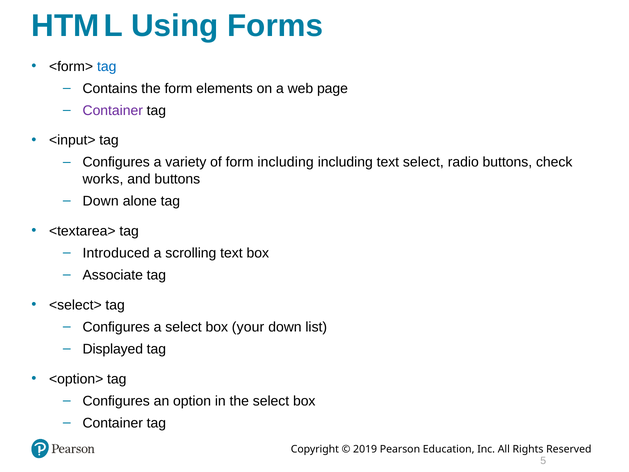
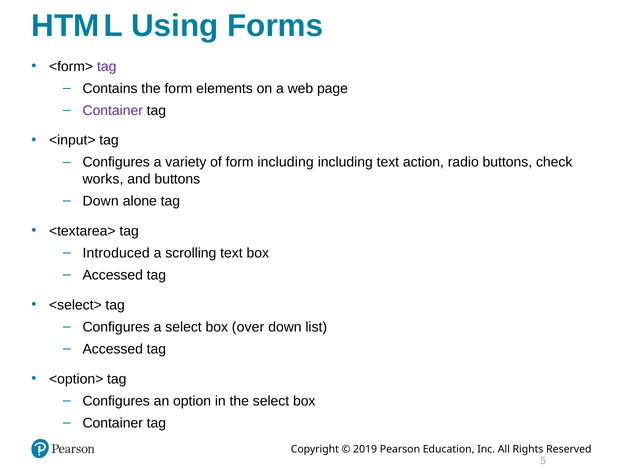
tag at (107, 66) colour: blue -> purple
text select: select -> action
Associate at (113, 275): Associate -> Accessed
your: your -> over
Displayed at (113, 349): Displayed -> Accessed
